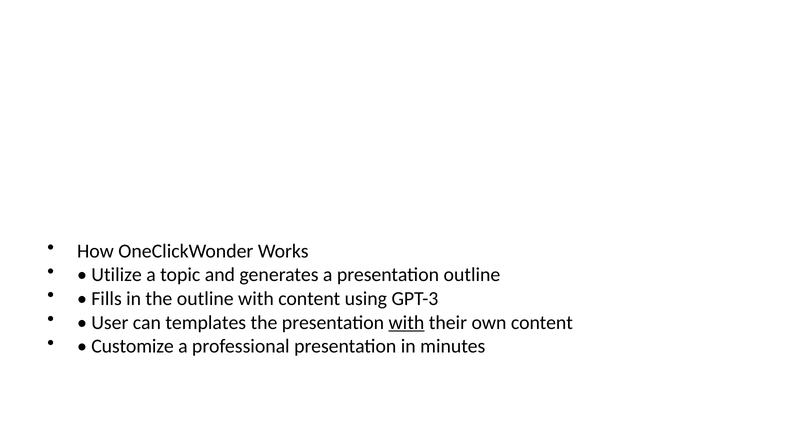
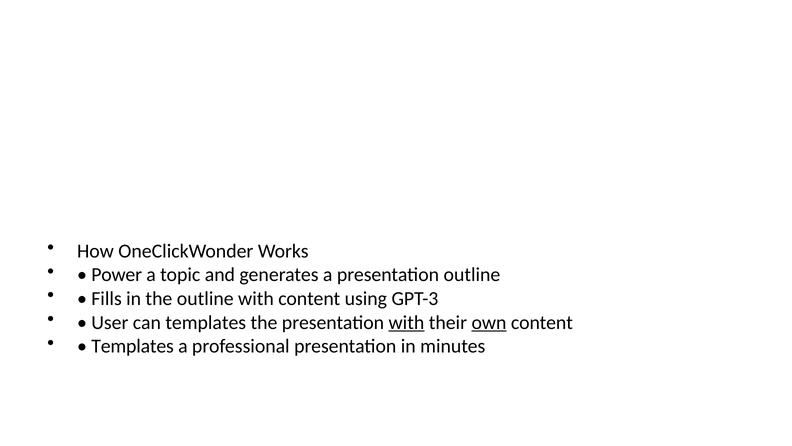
Utilize: Utilize -> Power
own underline: none -> present
Customize at (133, 346): Customize -> Templates
